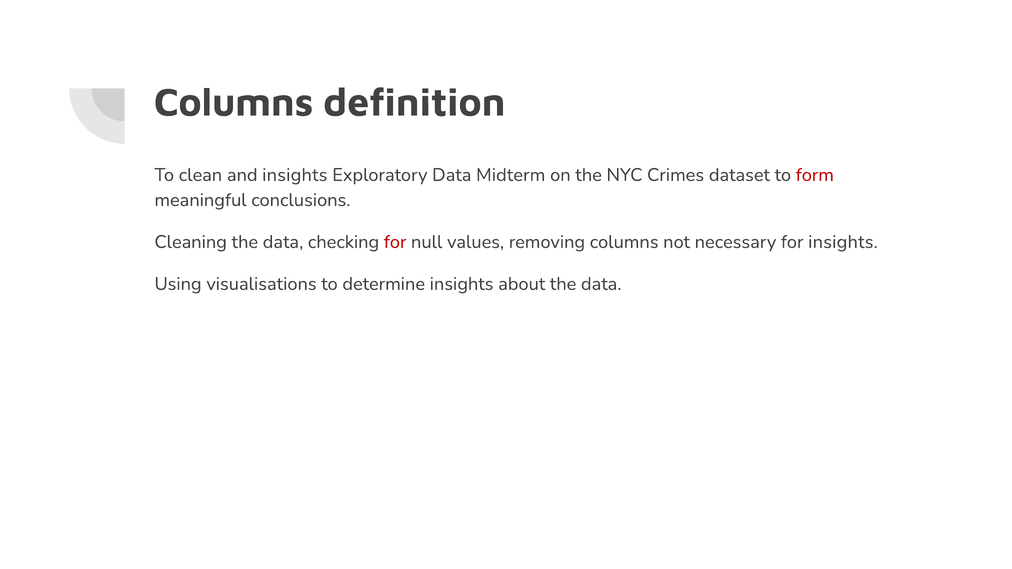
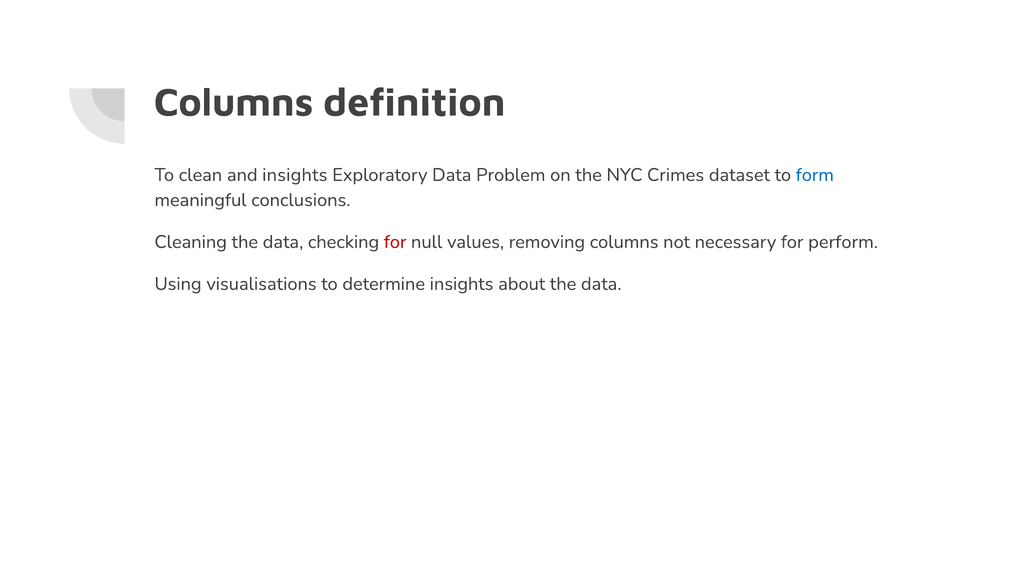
Midterm: Midterm -> Problem
form colour: red -> blue
for insights: insights -> perform
